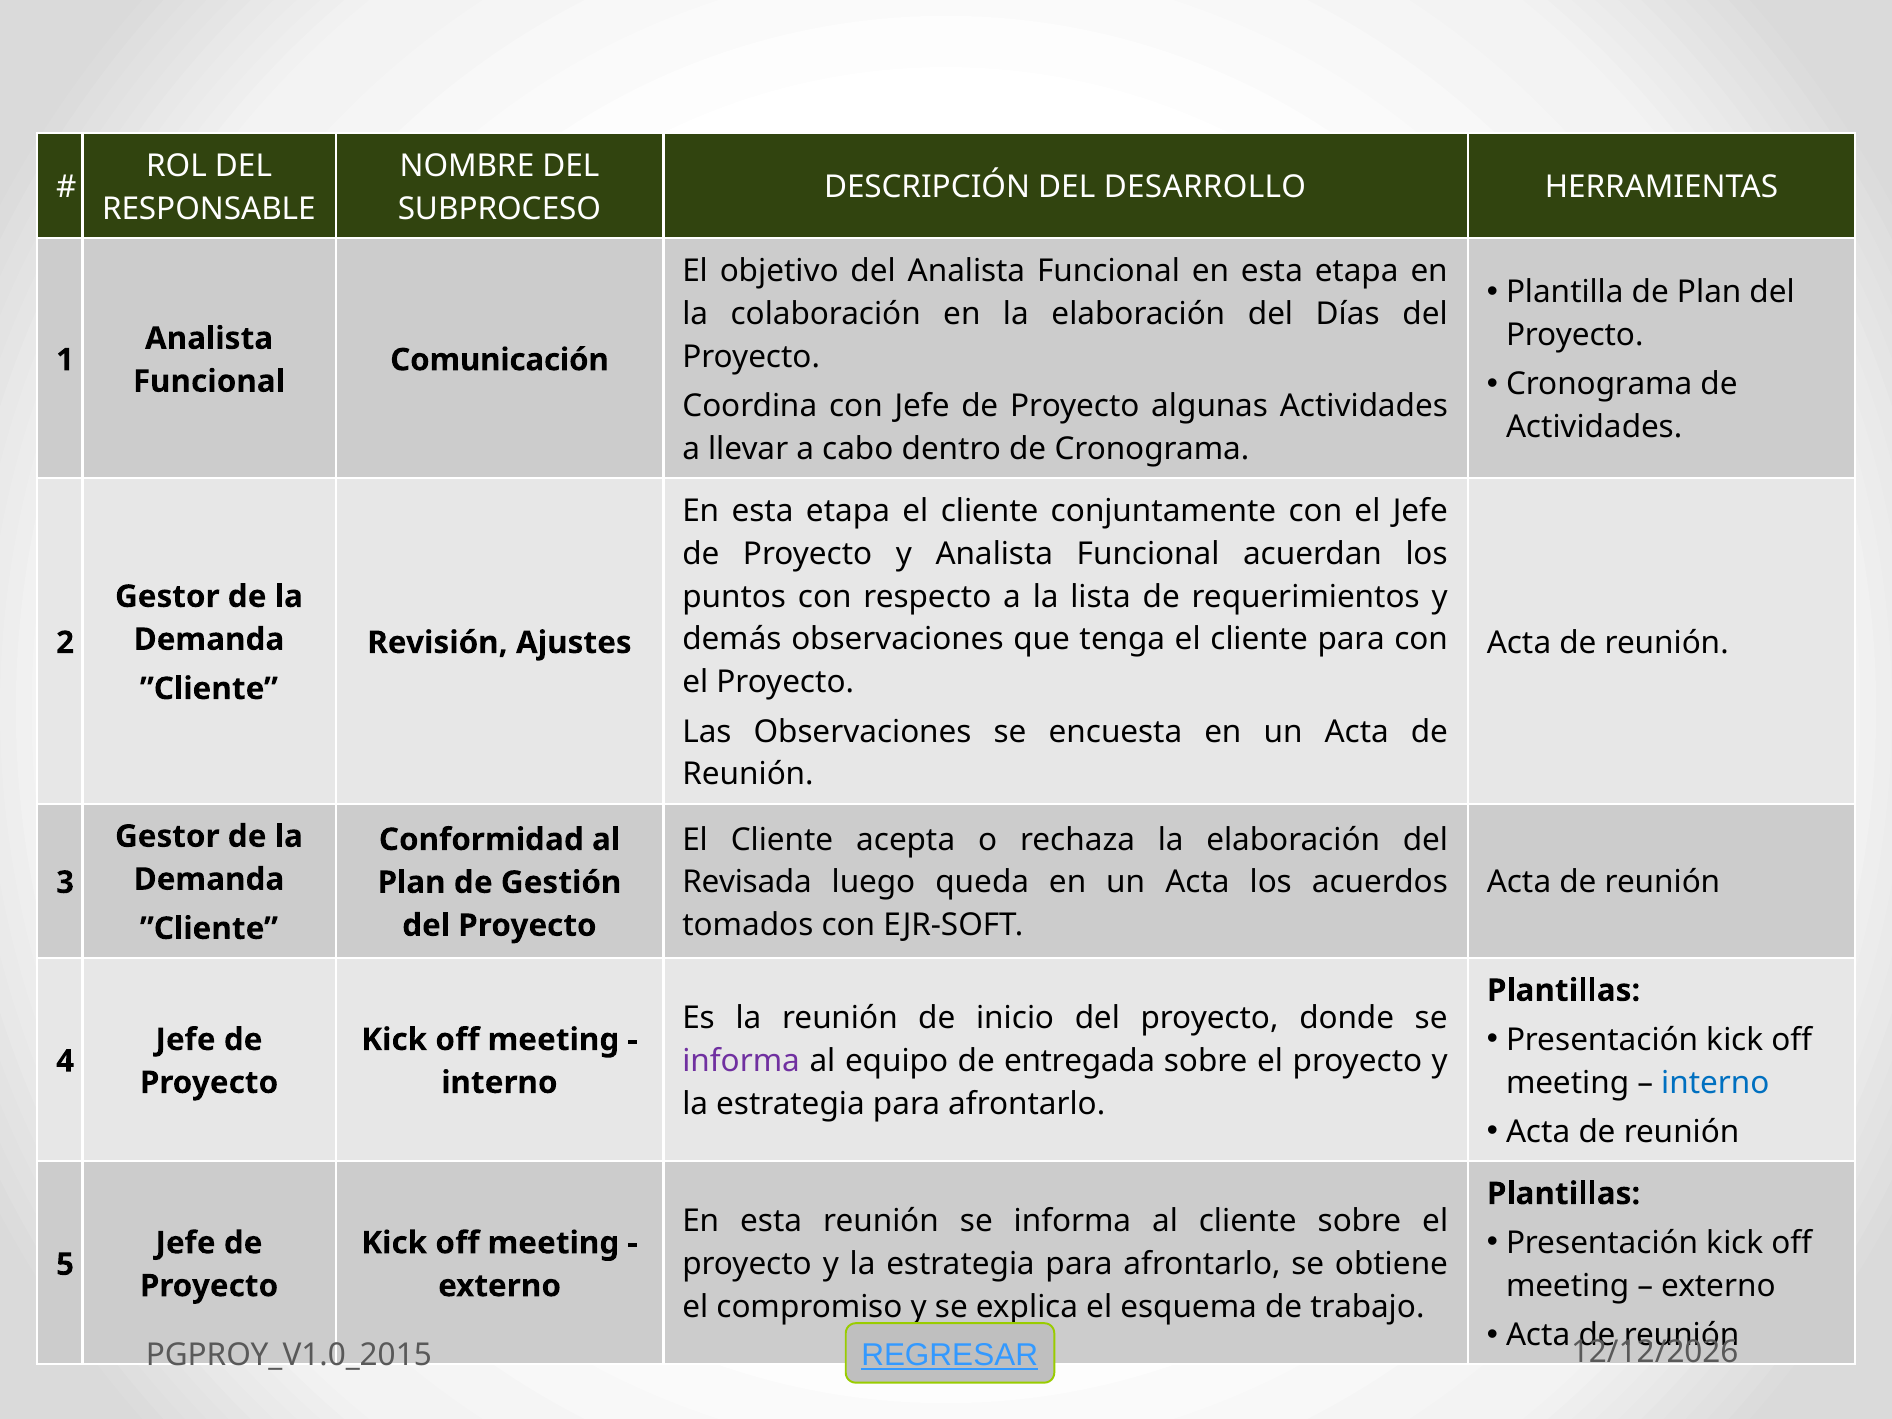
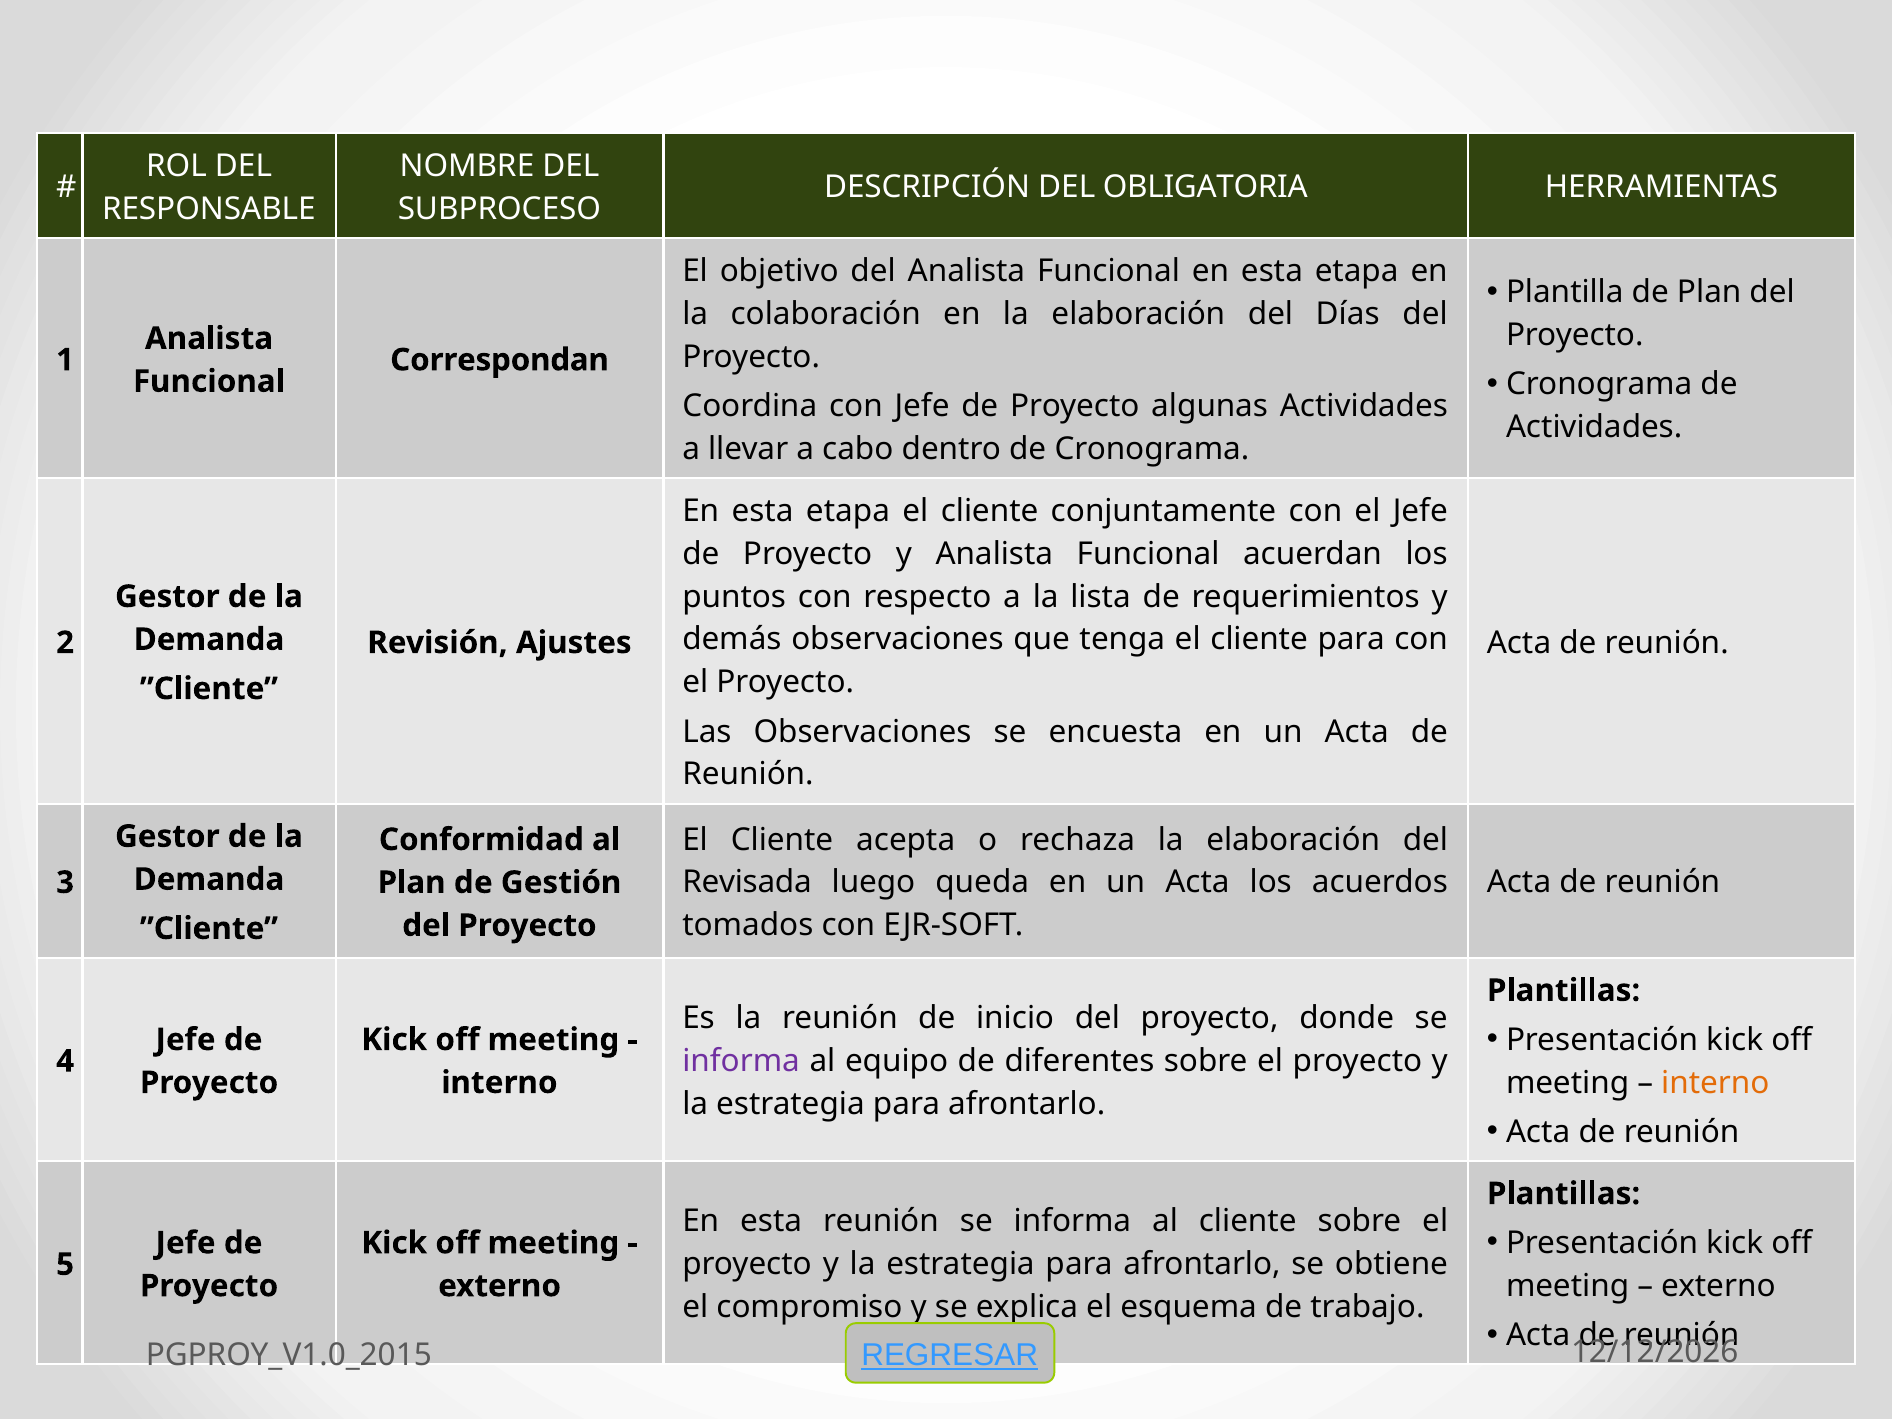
DESARROLLO: DESARROLLO -> OBLIGATORIA
Comunicación: Comunicación -> Correspondan
entregada: entregada -> diferentes
interno at (1715, 1083) colour: blue -> orange
